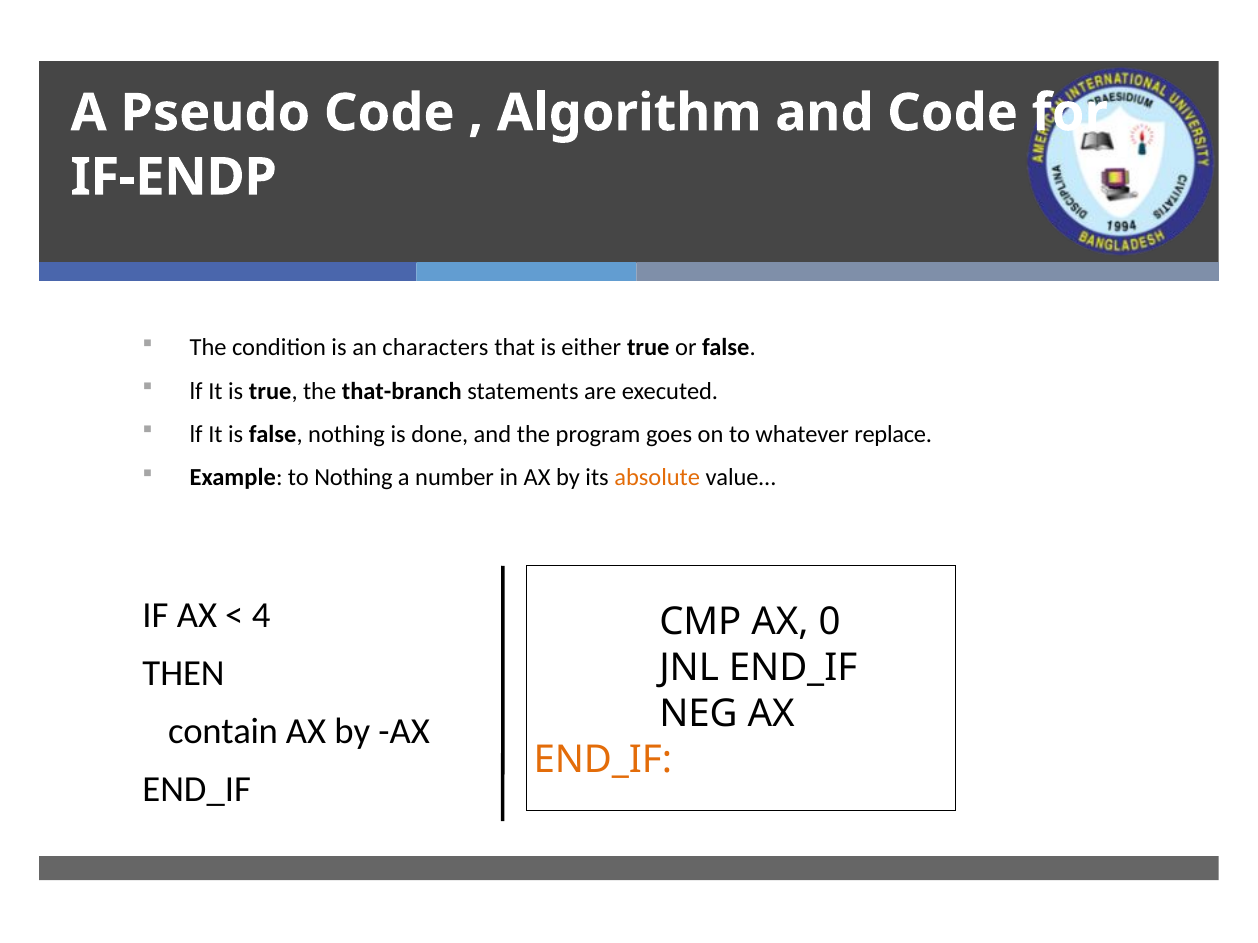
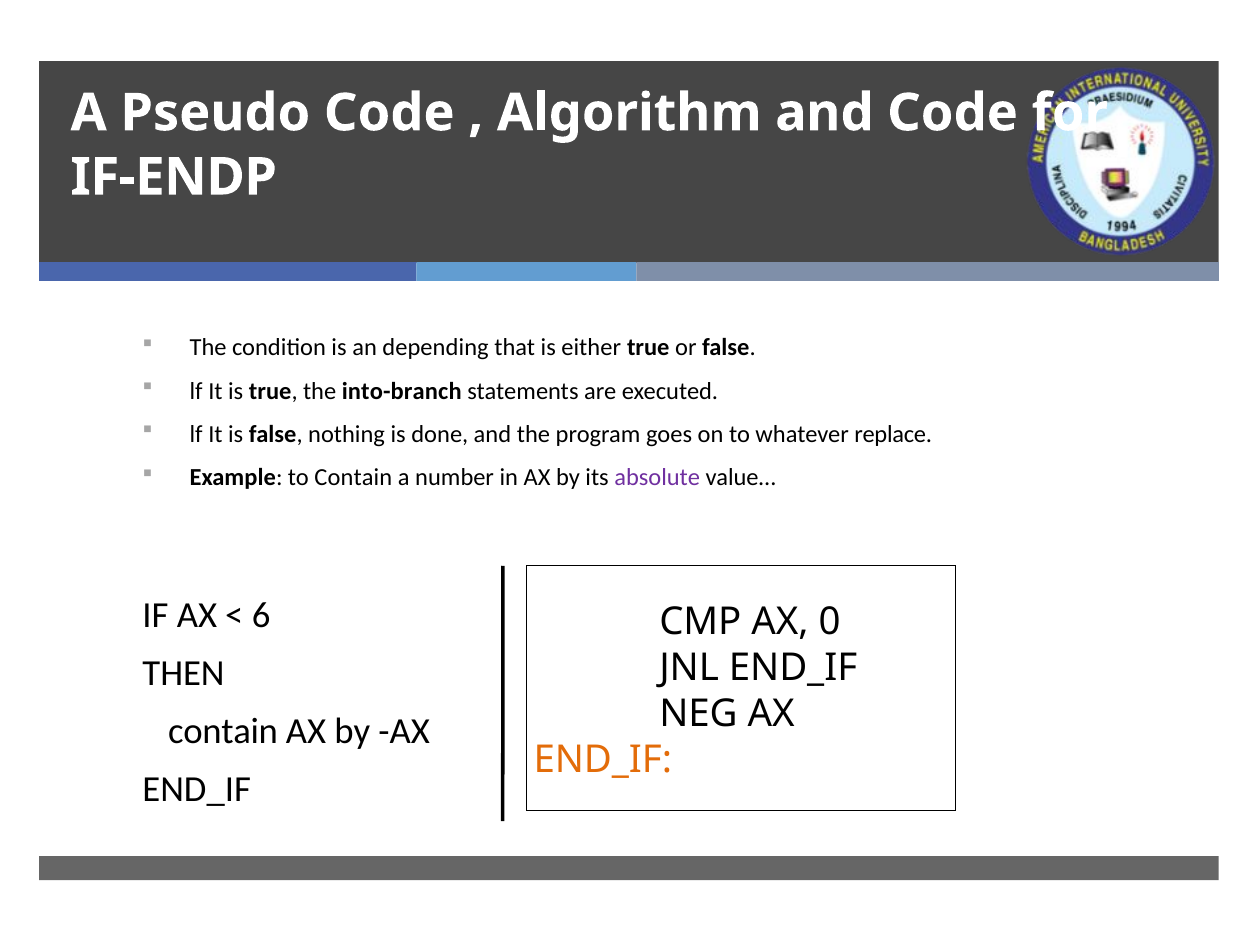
characters: characters -> depending
that-branch: that-branch -> into-branch
to Nothing: Nothing -> Contain
absolute colour: orange -> purple
4: 4 -> 6
